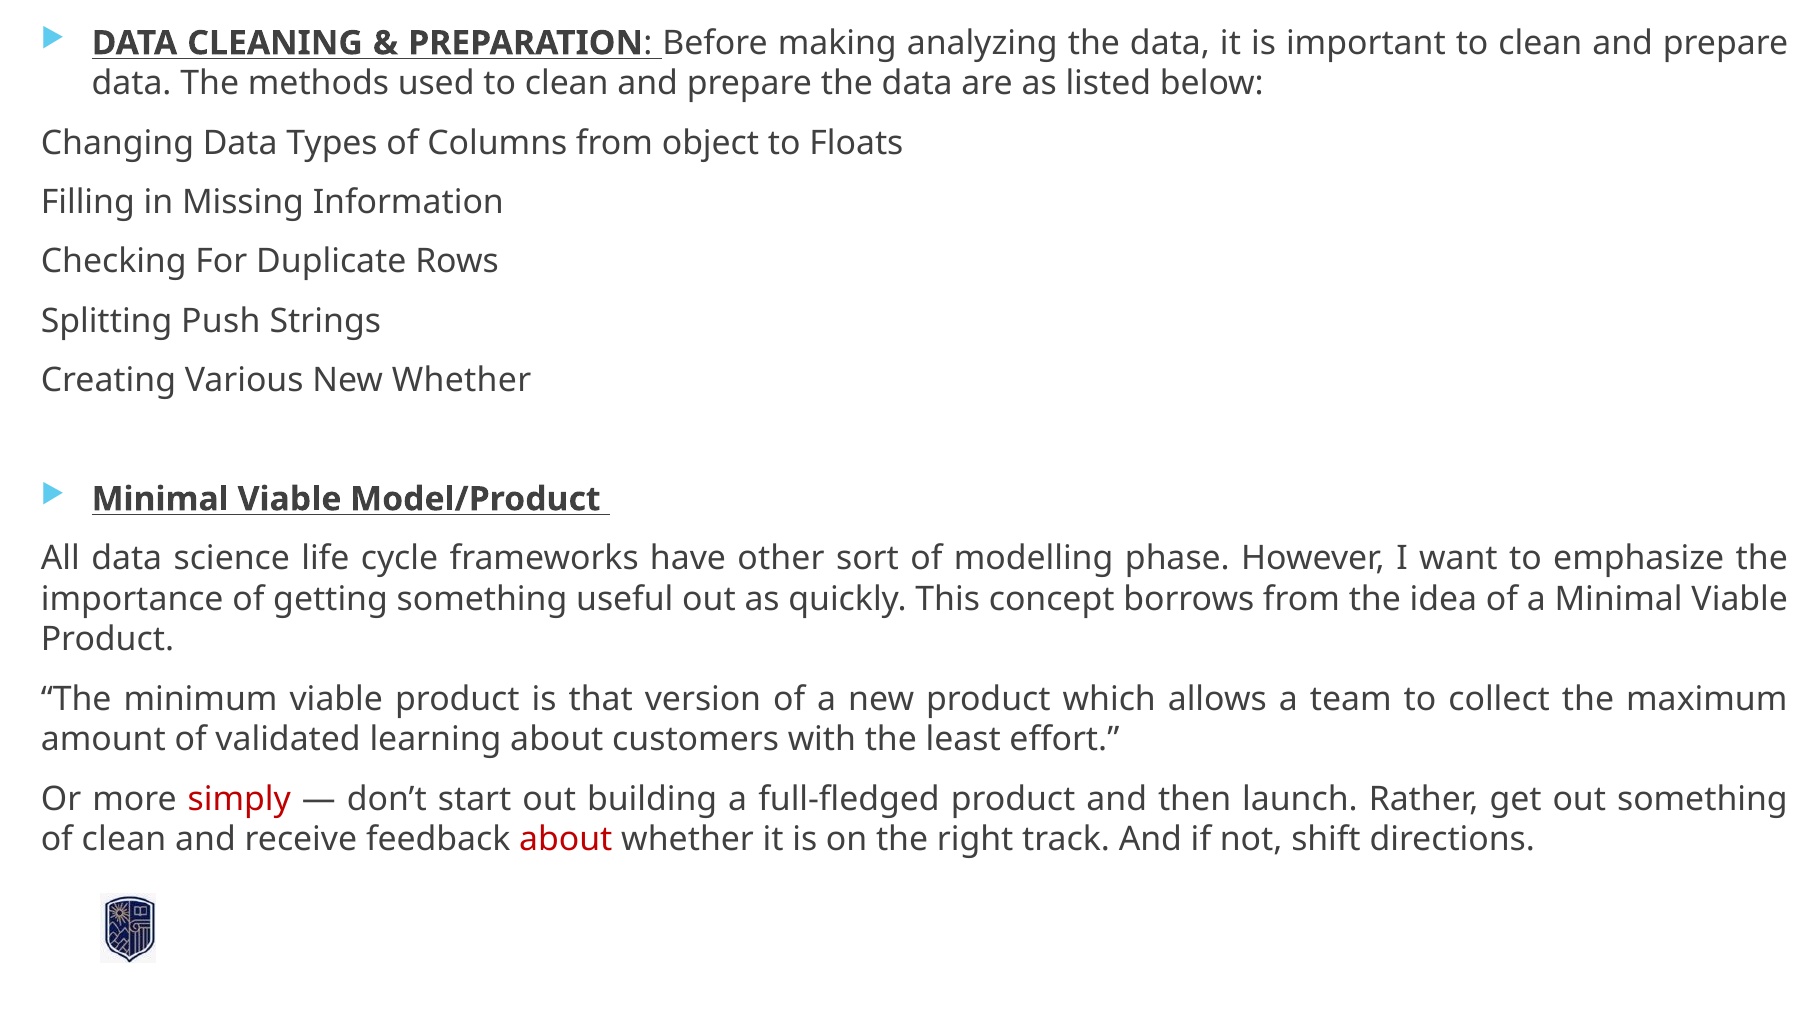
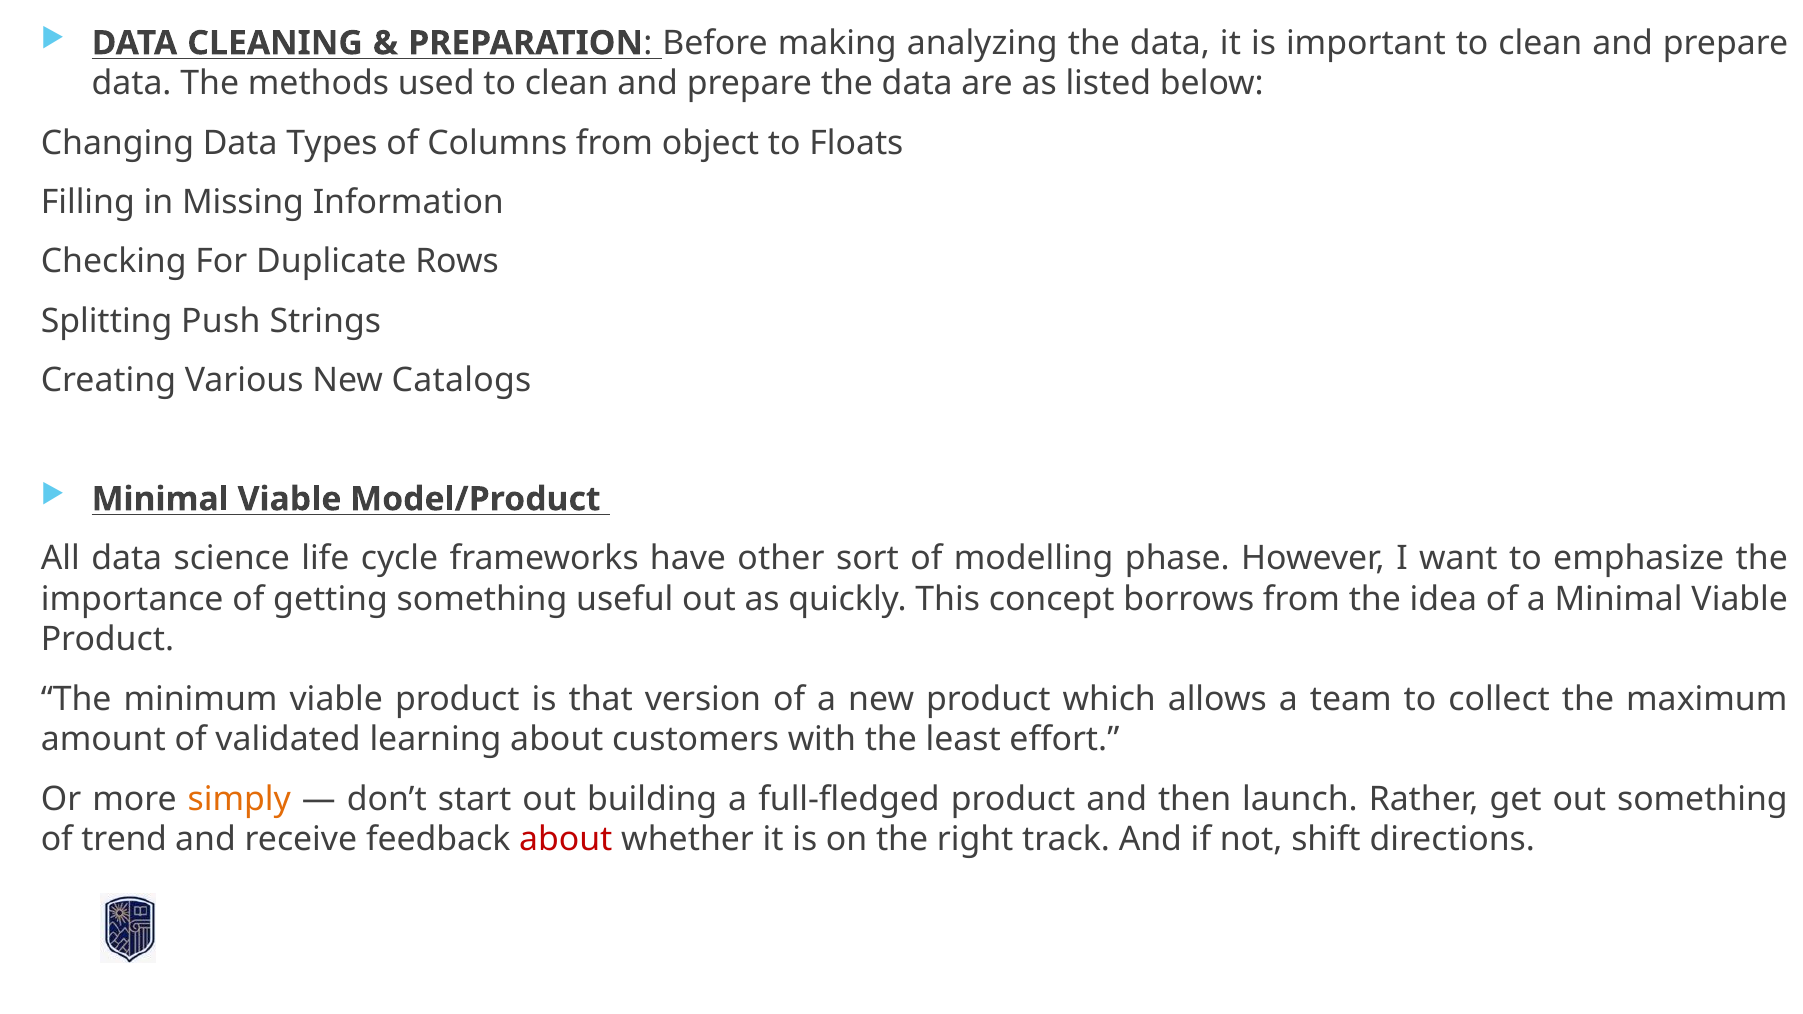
New Whether: Whether -> Catalogs
simply colour: red -> orange
of clean: clean -> trend
